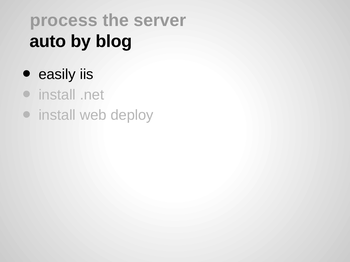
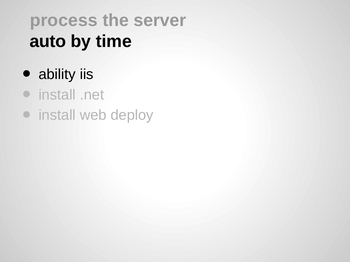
blog: blog -> time
easily: easily -> ability
